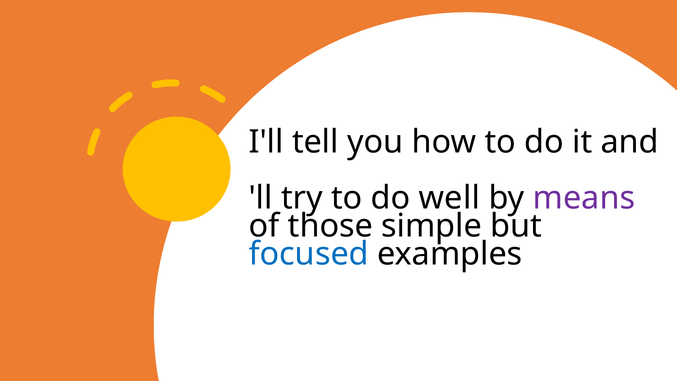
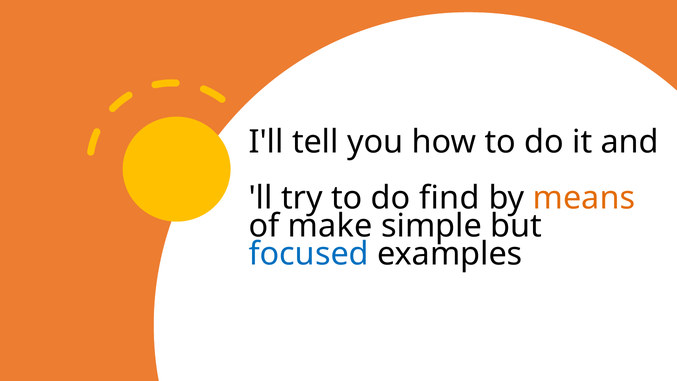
well: well -> find
means colour: purple -> orange
those: those -> make
